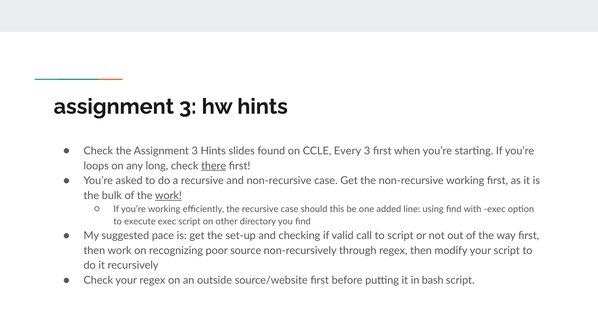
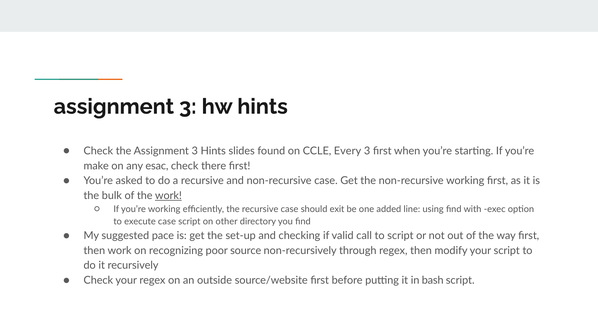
loops: loops -> make
long: long -> esac
there underline: present -> none
this: this -> exit
execute exec: exec -> case
